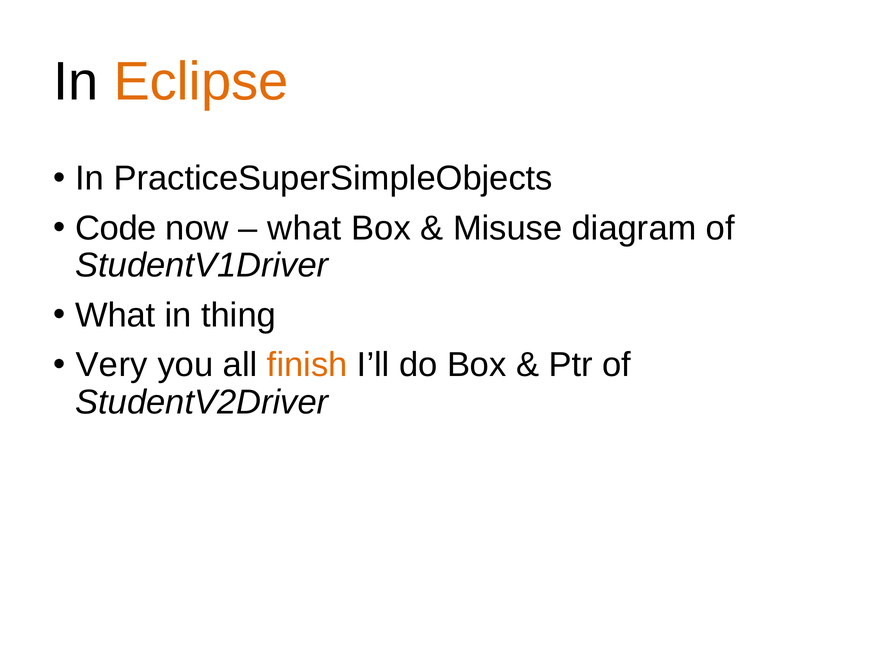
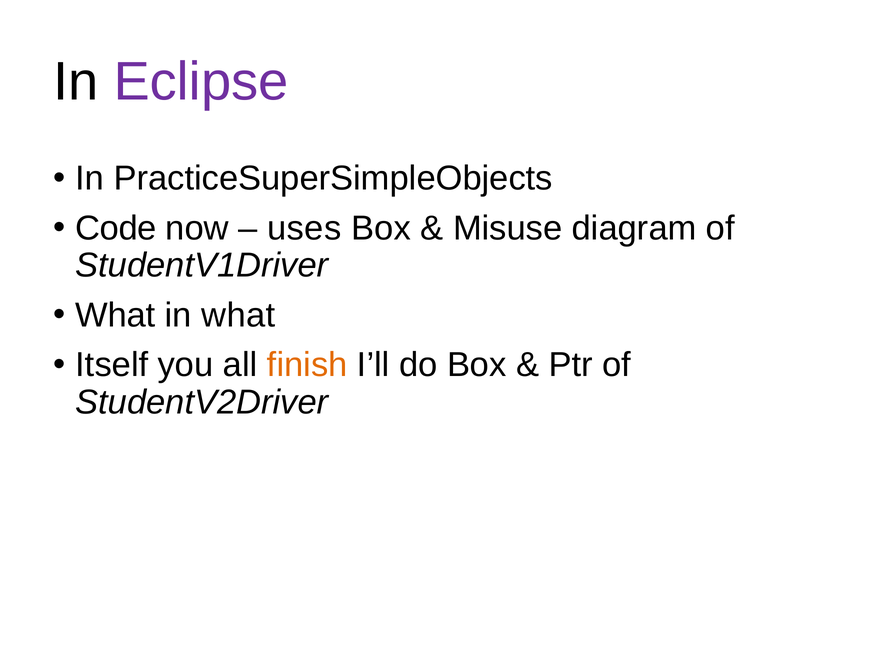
Eclipse colour: orange -> purple
what at (304, 228): what -> uses
in thing: thing -> what
Very: Very -> Itself
